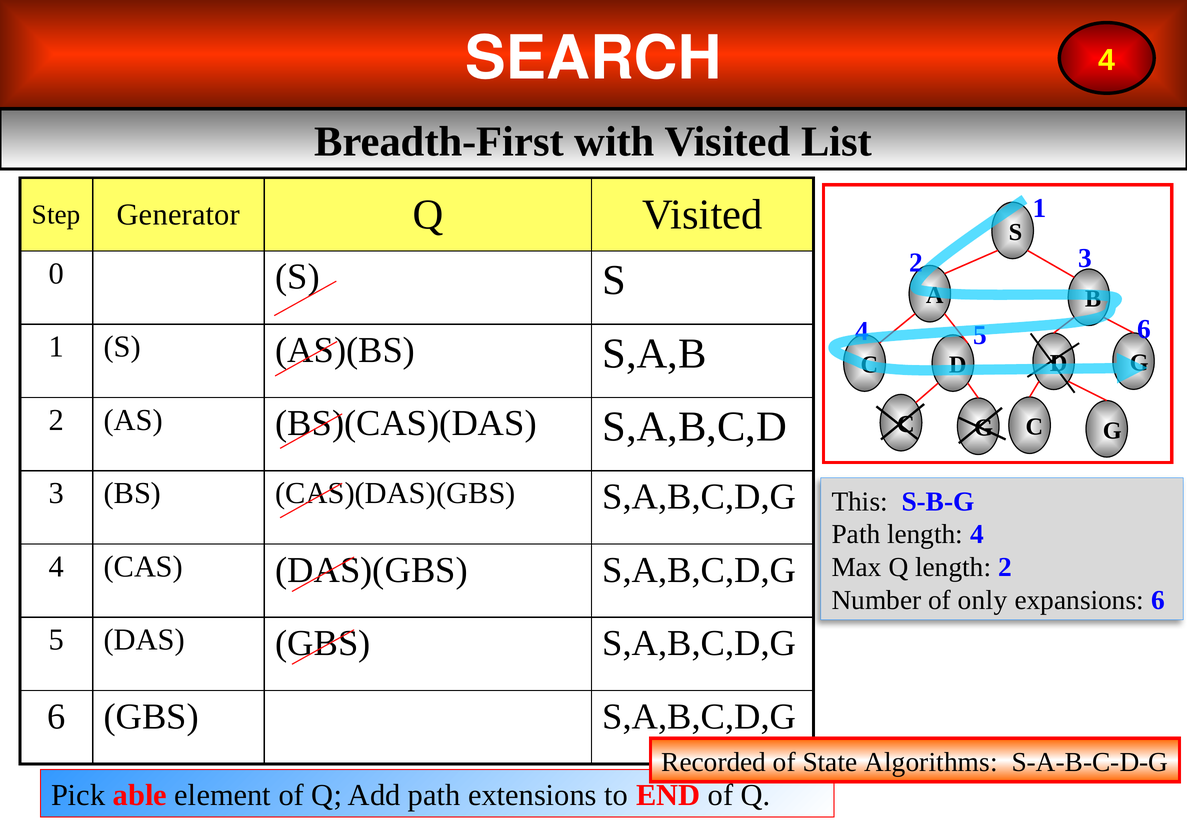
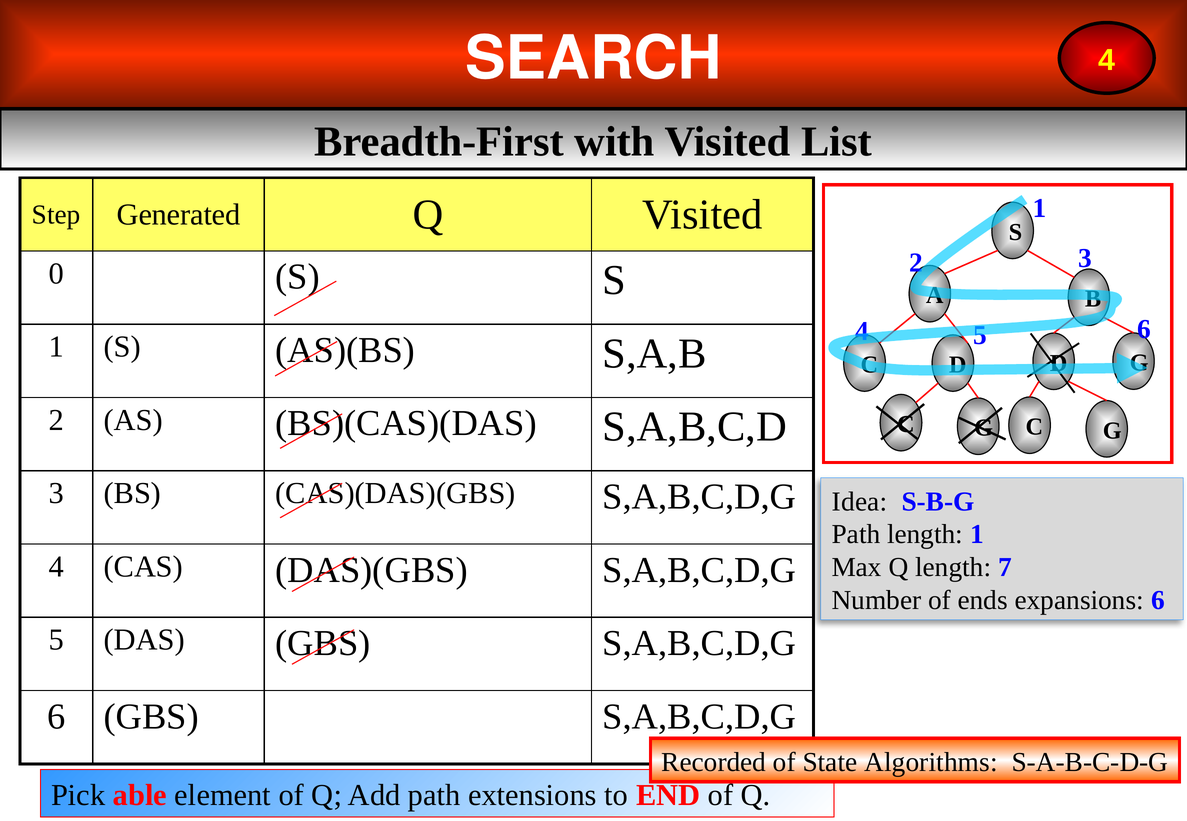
Generator: Generator -> Generated
This: This -> Idea
length 4: 4 -> 1
length 2: 2 -> 7
only: only -> ends
